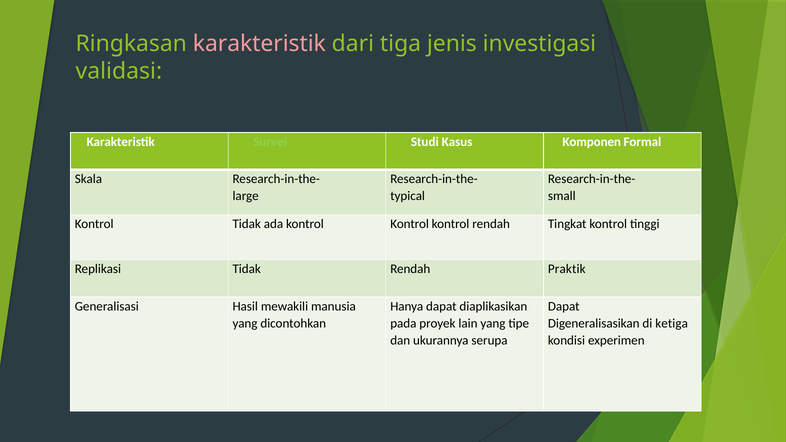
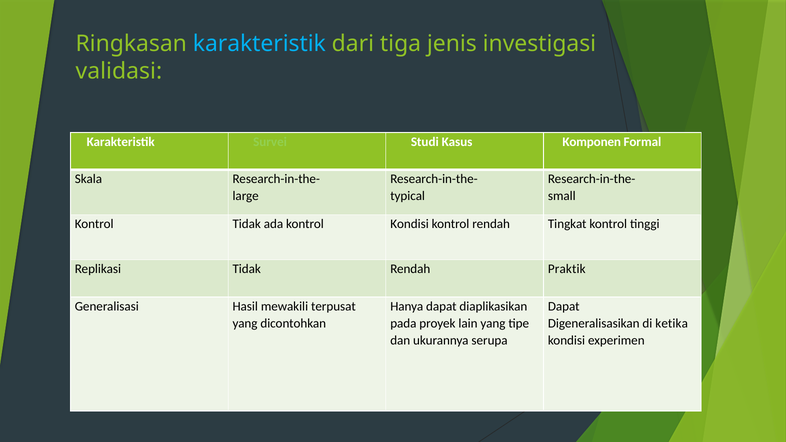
karakteristik at (259, 44) colour: pink -> light blue
ada kontrol Kontrol: Kontrol -> Kondisi
manusia: manusia -> terpusat
ketiga: ketiga -> ketika
